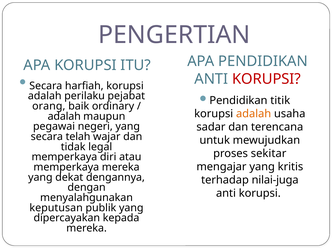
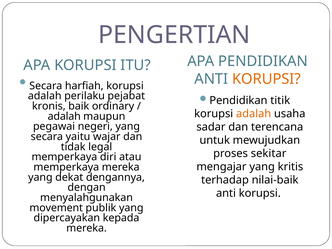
KORUPSI at (266, 79) colour: red -> orange
orang: orang -> kronis
telah: telah -> yaitu
nilai-juga: nilai-juga -> nilai-baik
keputusan: keputusan -> movement
